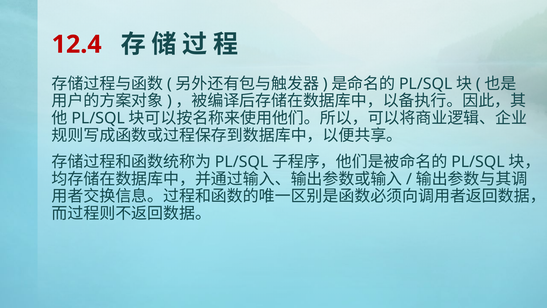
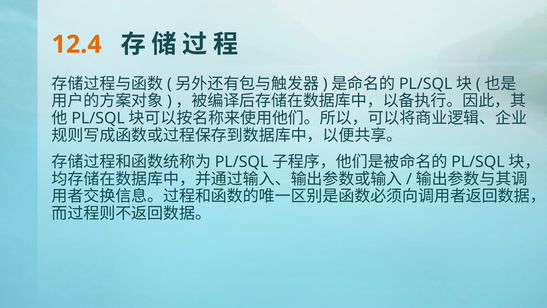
12.4 colour: red -> orange
